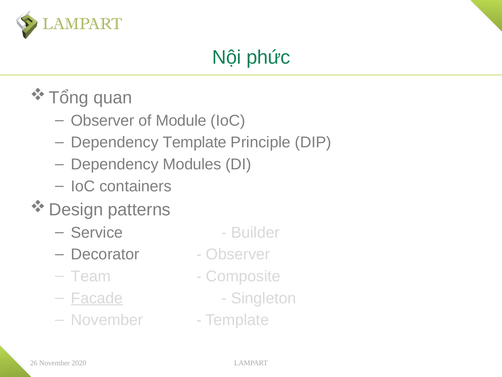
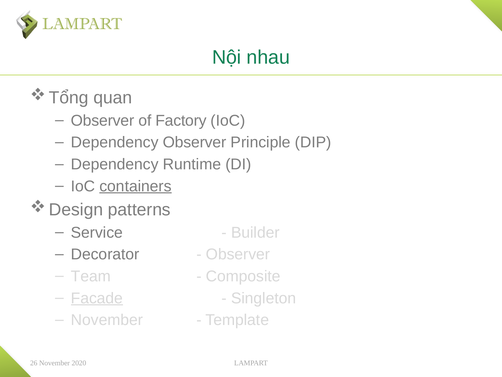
phức: phức -> nhau
Module: Module -> Factory
Dependency Template: Template -> Observer
Modules: Modules -> Runtime
containers underline: none -> present
